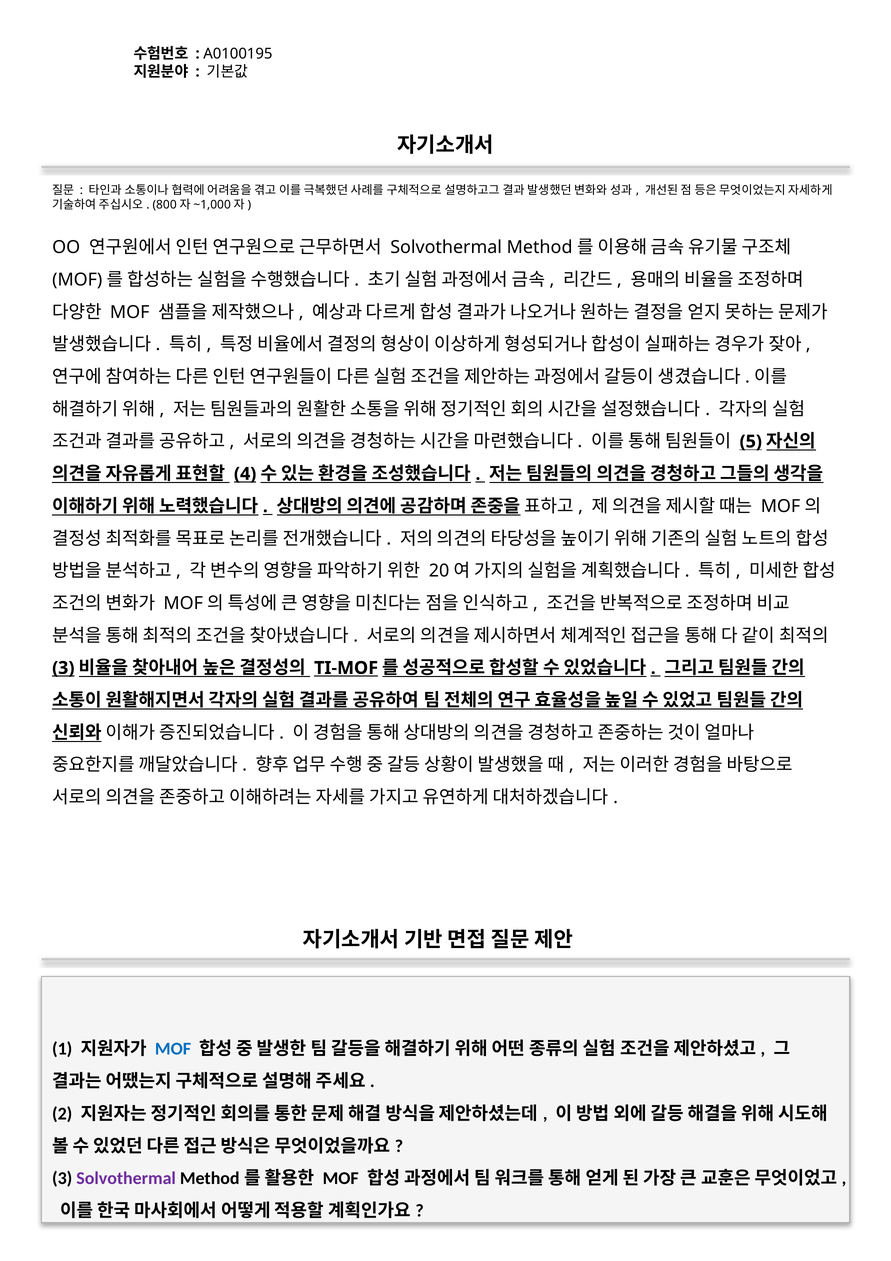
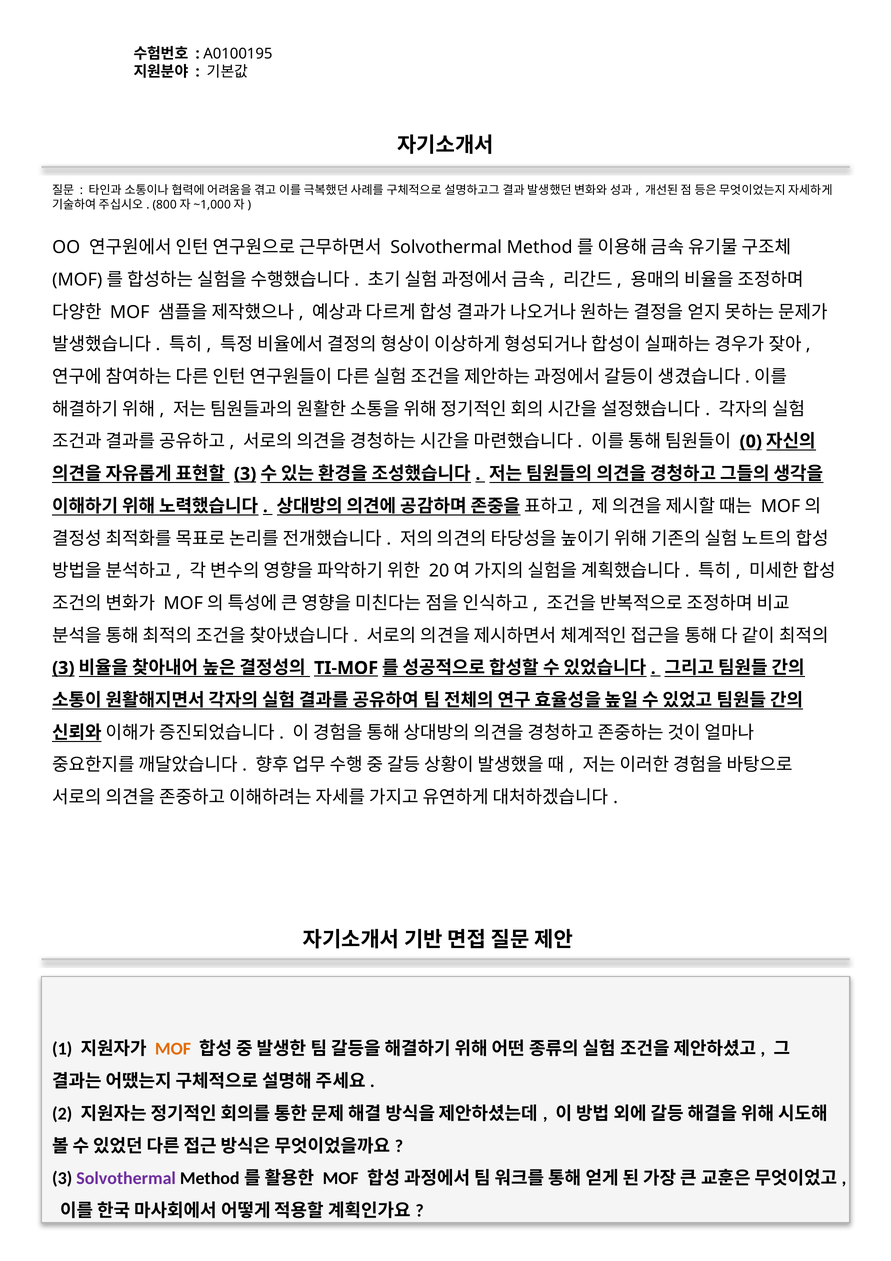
5: 5 -> 0
4 at (245, 474): 4 -> 3
MOF at (173, 1048) colour: blue -> orange
